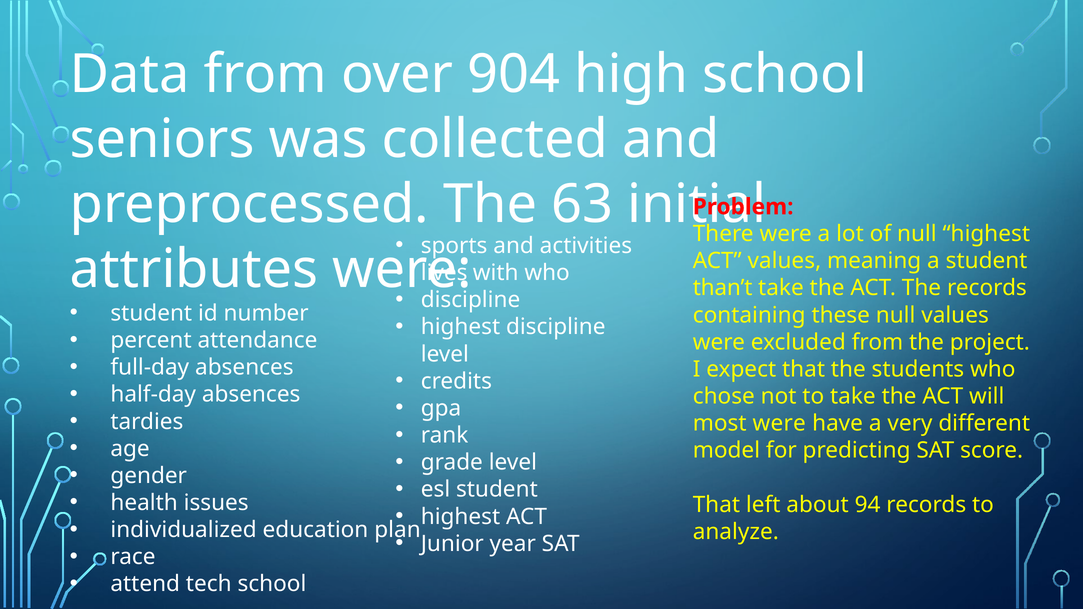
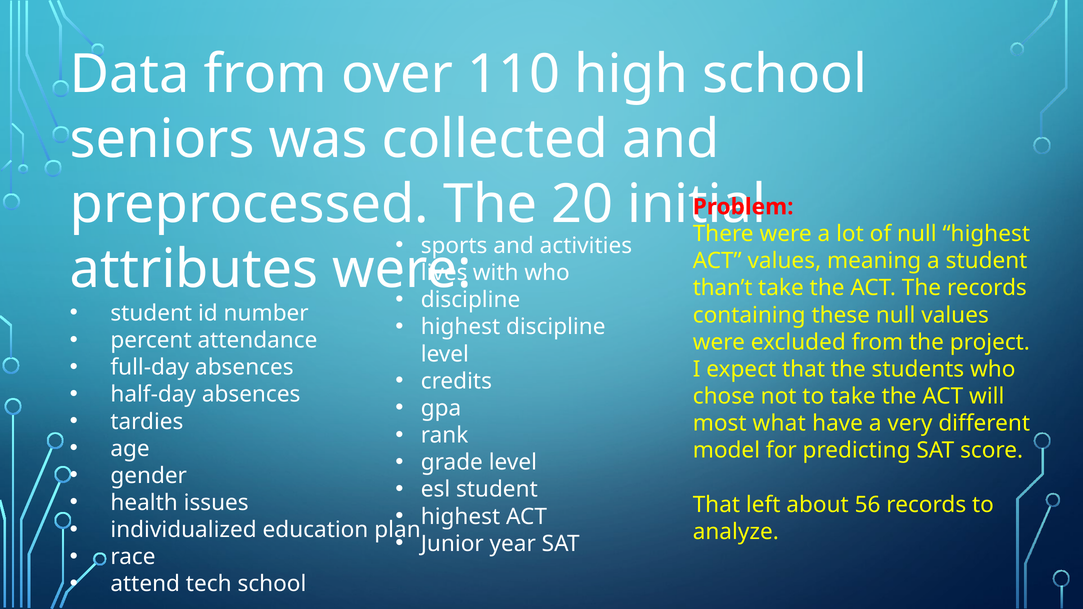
904: 904 -> 110
63: 63 -> 20
most were: were -> what
94: 94 -> 56
